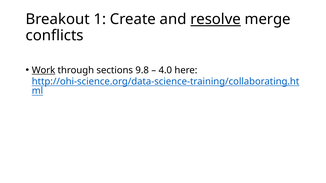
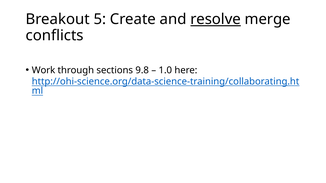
1: 1 -> 5
Work underline: present -> none
4.0: 4.0 -> 1.0
